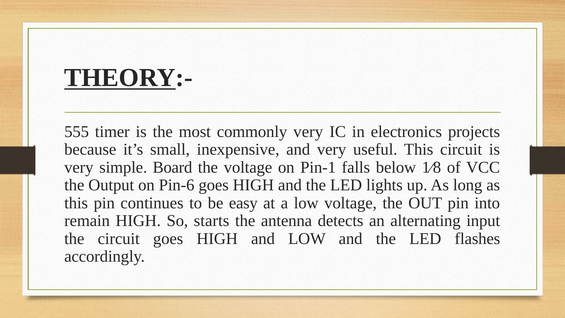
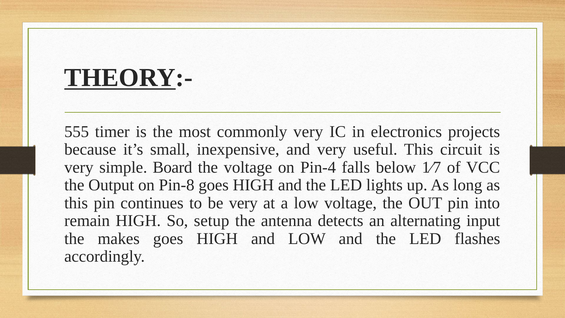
Pin-1: Pin-1 -> Pin-4
1⁄8: 1⁄8 -> 1⁄7
Pin-6: Pin-6 -> Pin-8
be easy: easy -> very
starts: starts -> setup
the circuit: circuit -> makes
